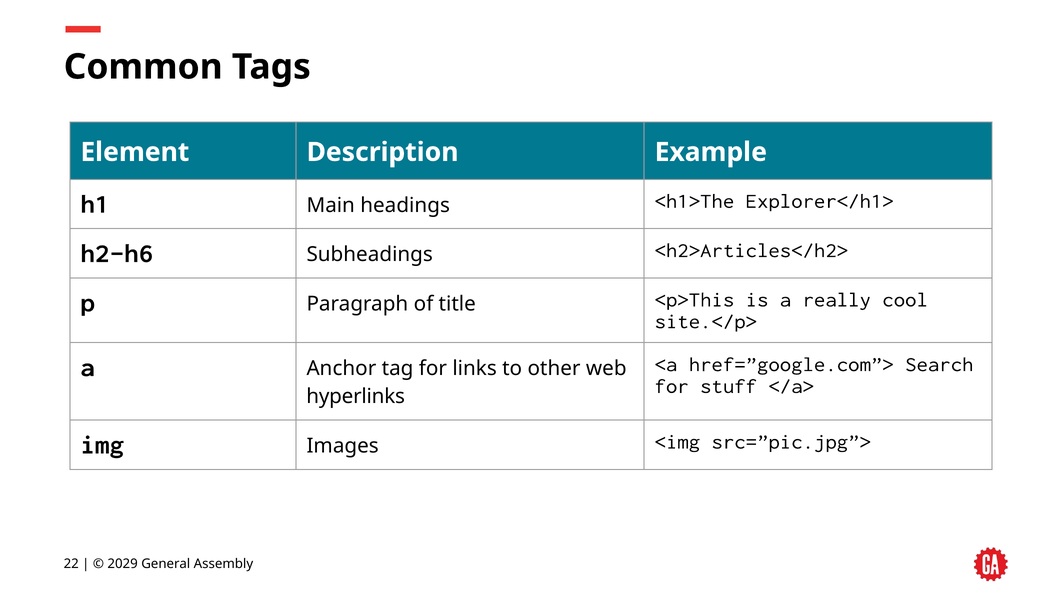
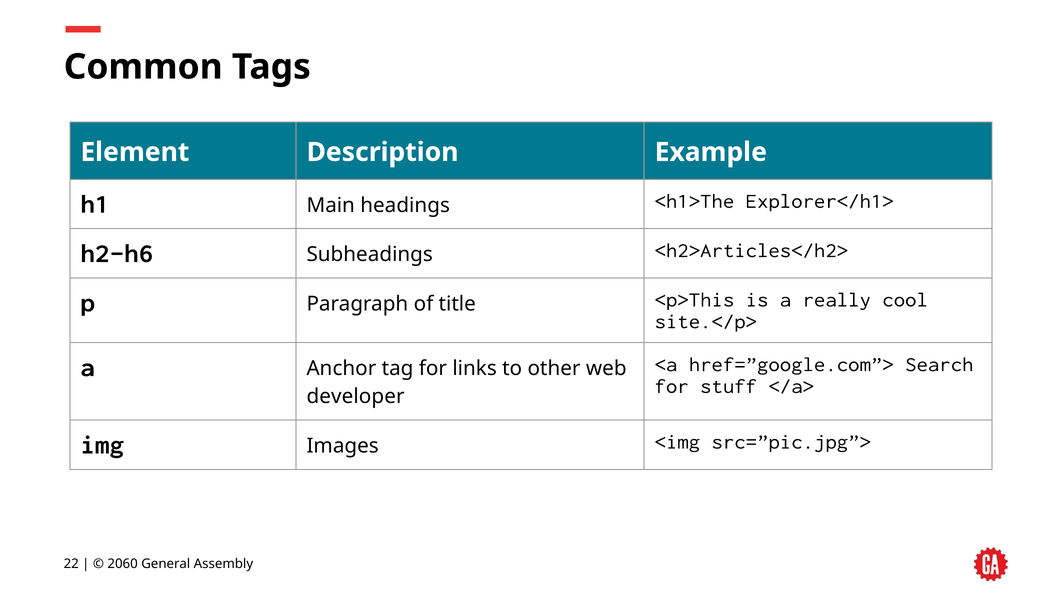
hyperlinks: hyperlinks -> developer
2029: 2029 -> 2060
